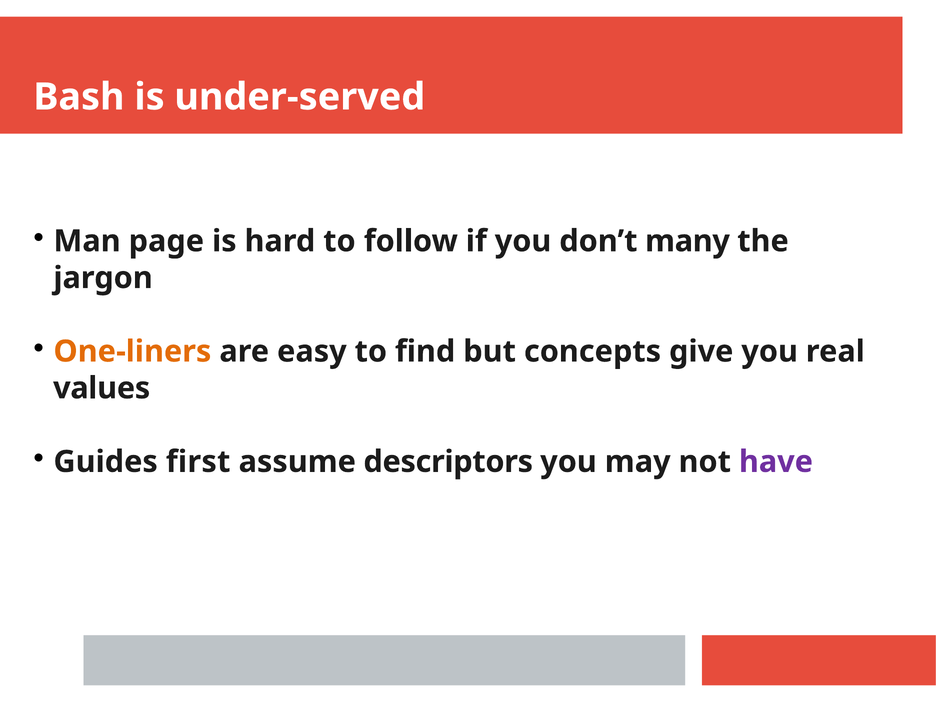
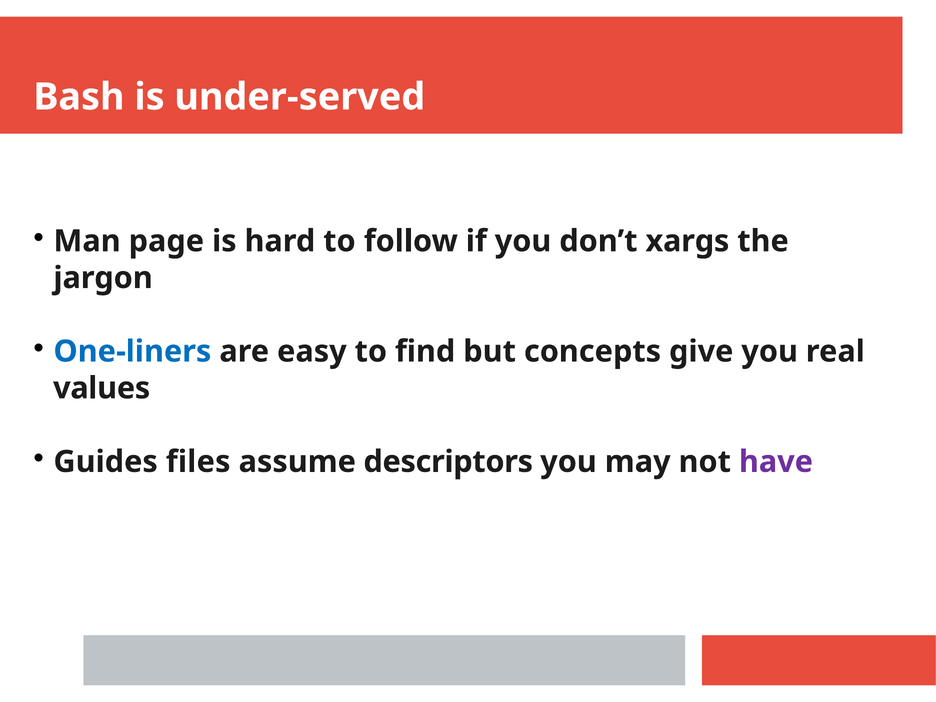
many: many -> xargs
One-liners colour: orange -> blue
first: first -> files
